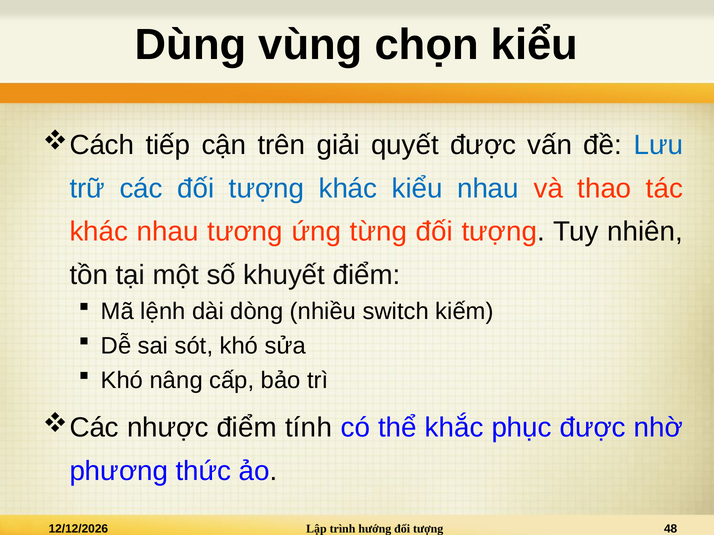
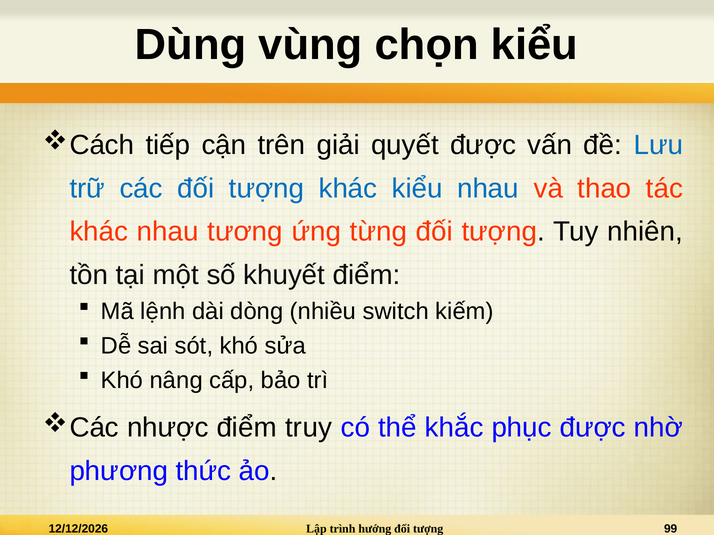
tính: tính -> truy
48: 48 -> 99
